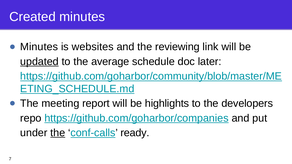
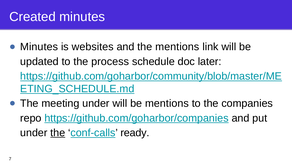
the reviewing: reviewing -> mentions
updated underline: present -> none
average: average -> process
meeting report: report -> under
be highlights: highlights -> mentions
developers: developers -> companies
